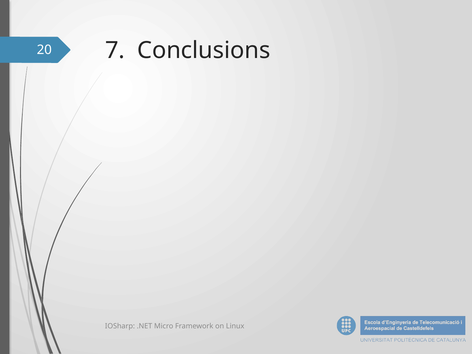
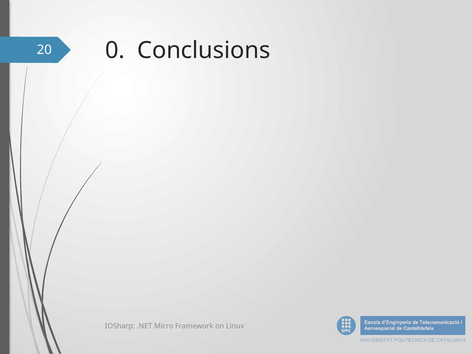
7: 7 -> 0
